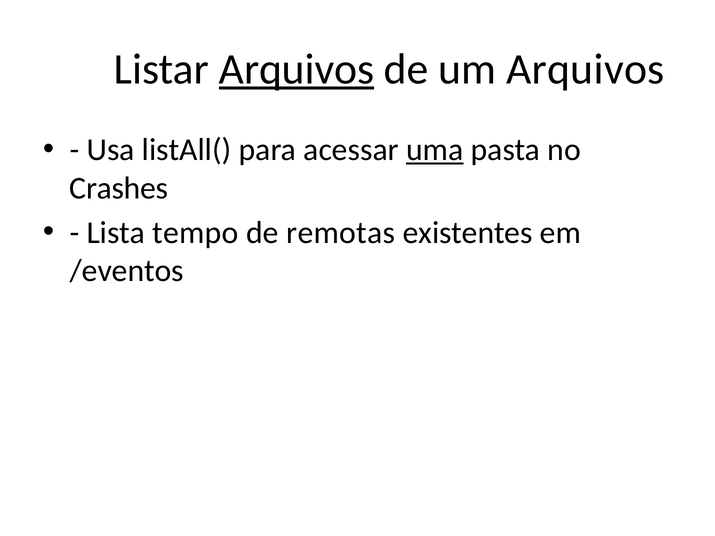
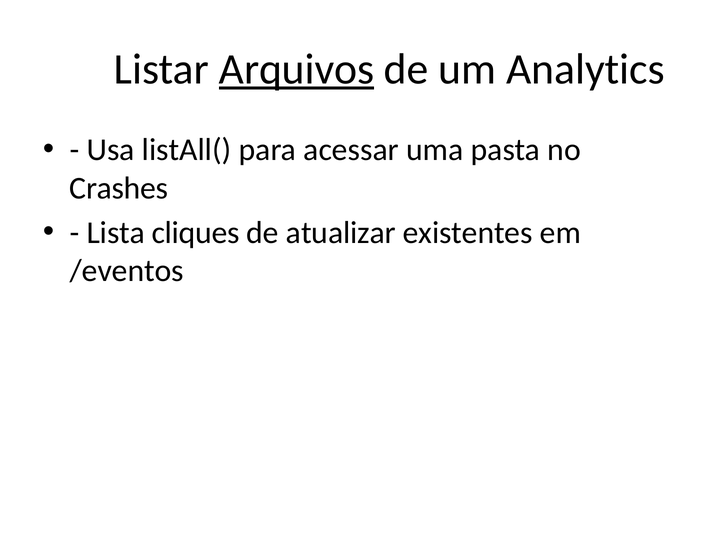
um Arquivos: Arquivos -> Analytics
uma underline: present -> none
tempo: tempo -> cliques
remotas: remotas -> atualizar
